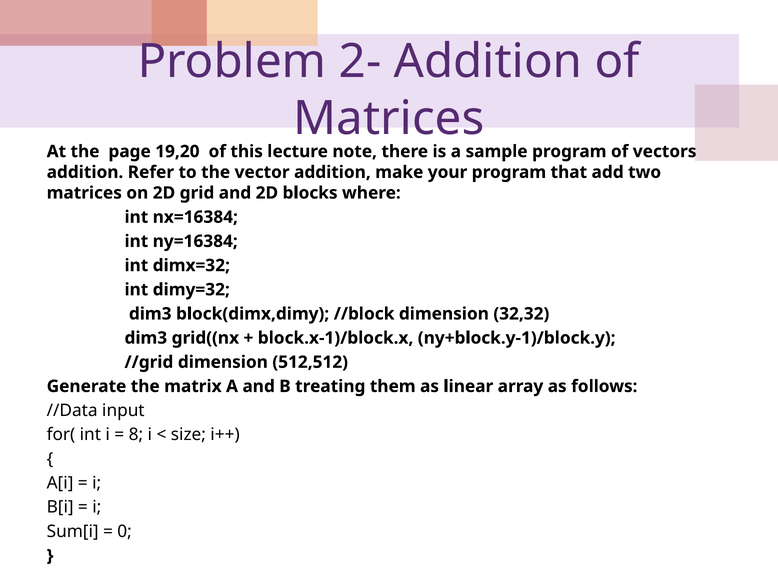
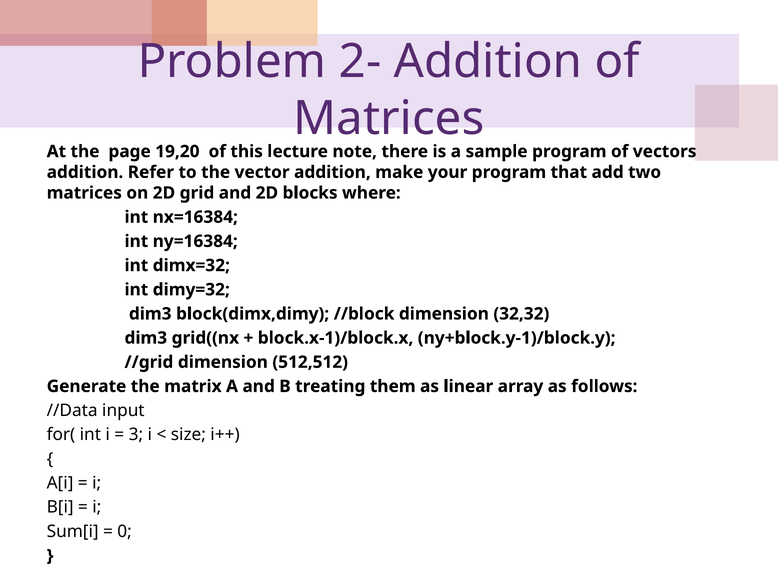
8: 8 -> 3
